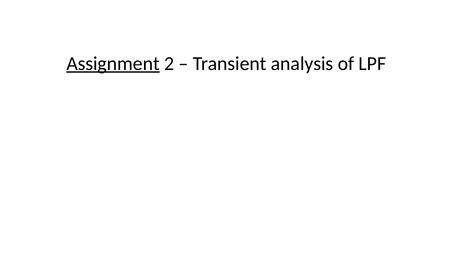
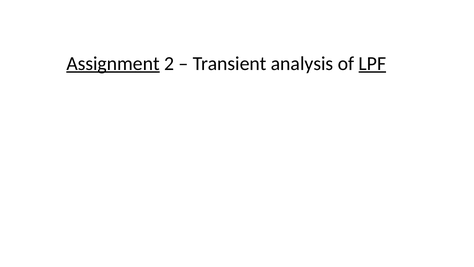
LPF underline: none -> present
